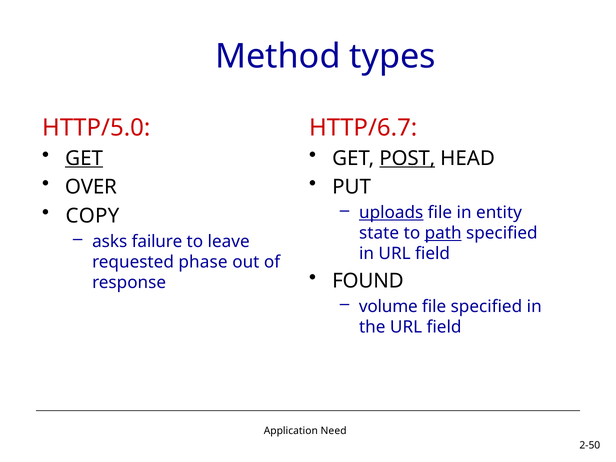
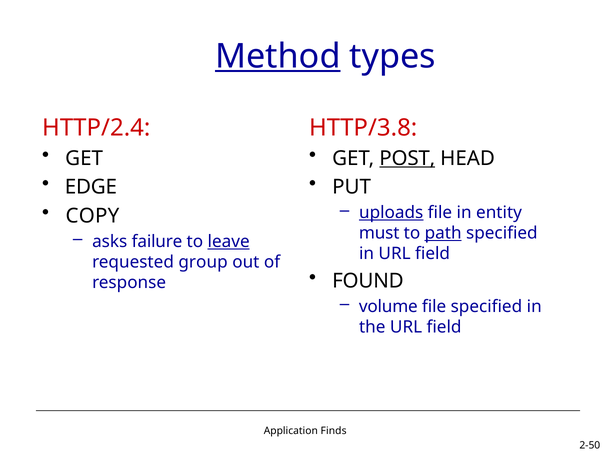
Method underline: none -> present
HTTP/5.0: HTTP/5.0 -> HTTP/2.4
HTTP/6.7: HTTP/6.7 -> HTTP/3.8
GET at (84, 158) underline: present -> none
OVER: OVER -> EDGE
state: state -> must
leave underline: none -> present
phase: phase -> group
Need: Need -> Finds
